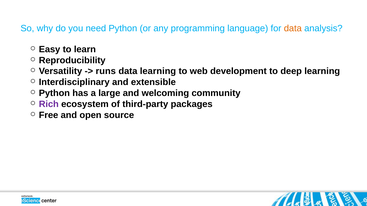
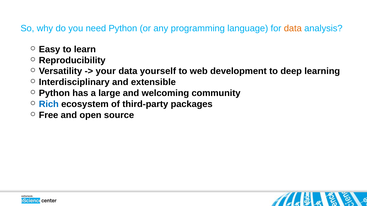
runs: runs -> your
data learning: learning -> yourself
Rich colour: purple -> blue
